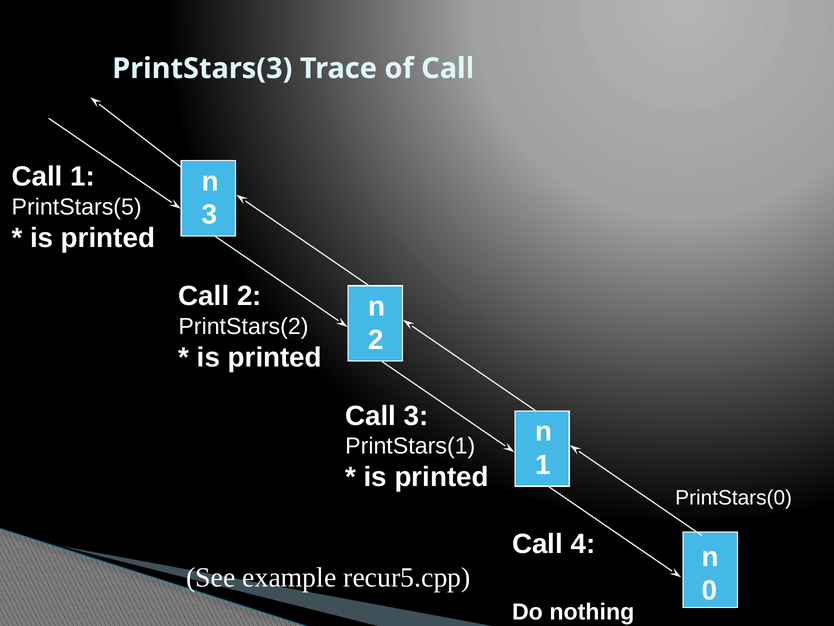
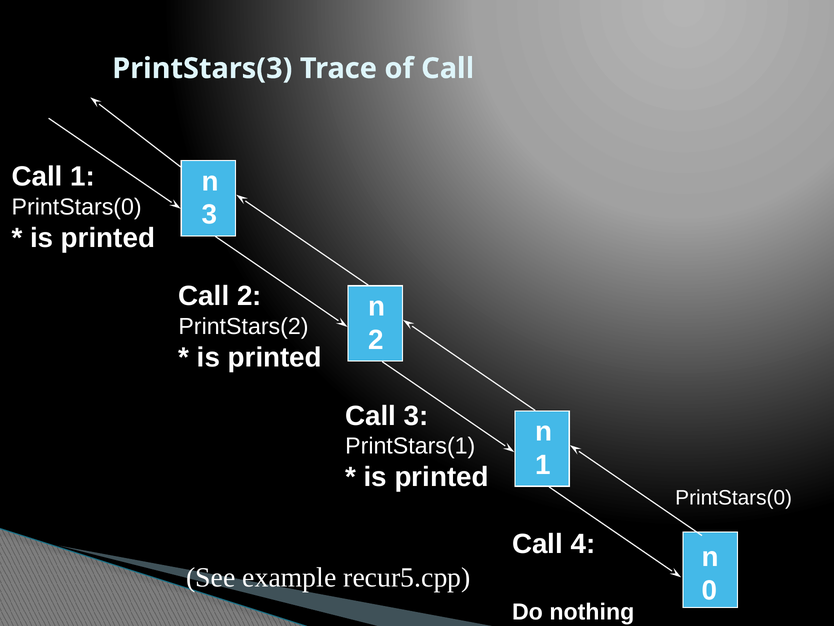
PrintStars(5 at (77, 207): PrintStars(5 -> PrintStars(0
